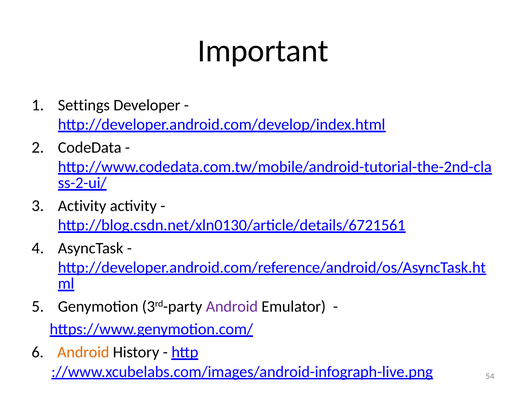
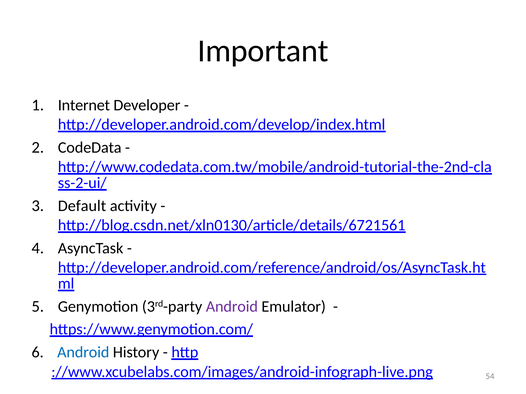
Settings: Settings -> Internet
Activity at (82, 206): Activity -> Default
Android at (83, 353) colour: orange -> blue
